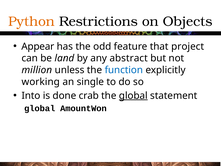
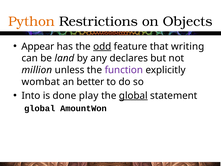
odd underline: none -> present
project: project -> writing
abstract: abstract -> declares
function colour: blue -> purple
working: working -> wombat
single: single -> better
crab: crab -> play
